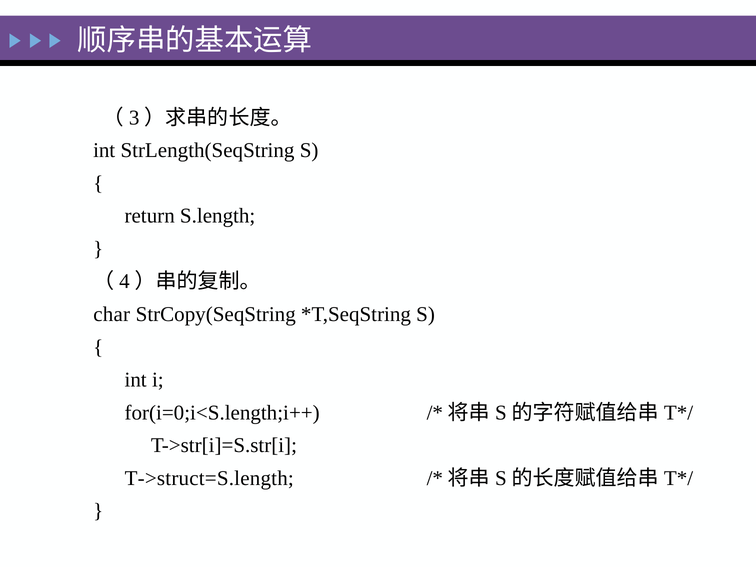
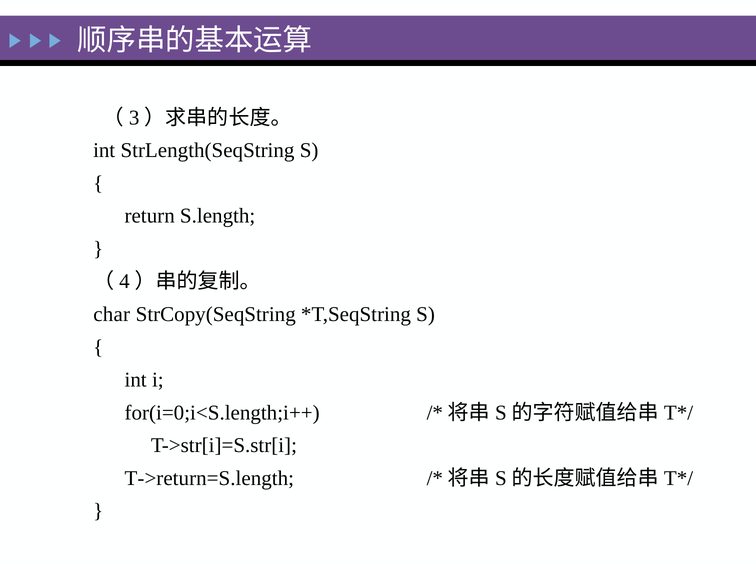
T->struct=S.length: T->struct=S.length -> T->return=S.length
